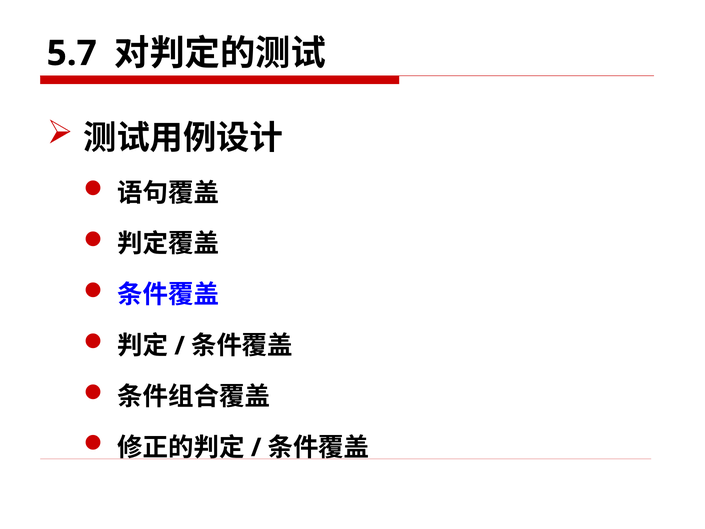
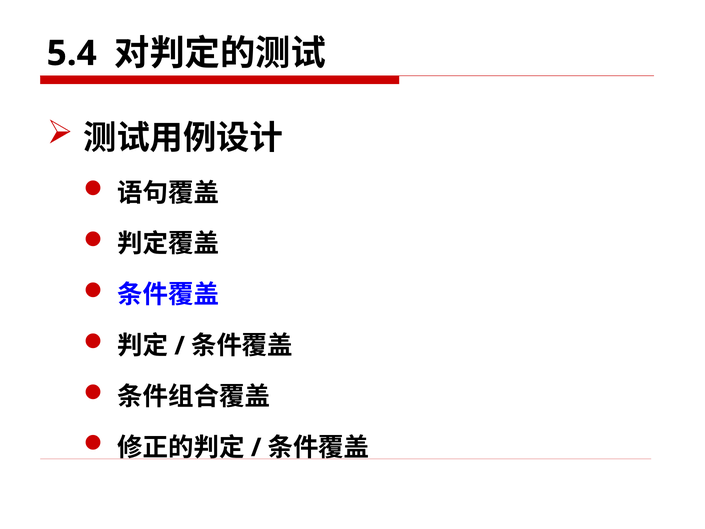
5.7: 5.7 -> 5.4
